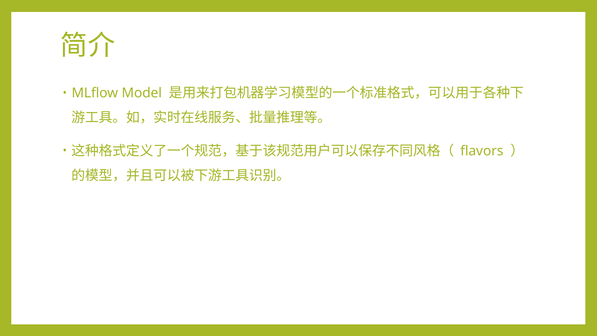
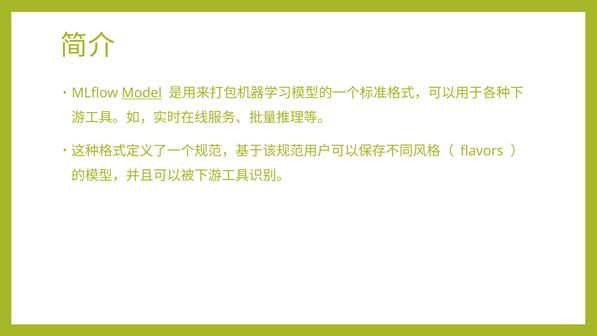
Model underline: none -> present
